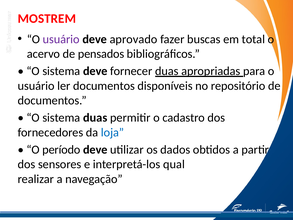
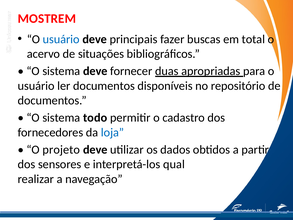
usuário at (61, 39) colour: purple -> blue
aprovado: aprovado -> principais
pensados: pensados -> situações
sistema duas: duas -> todo
período: período -> projeto
